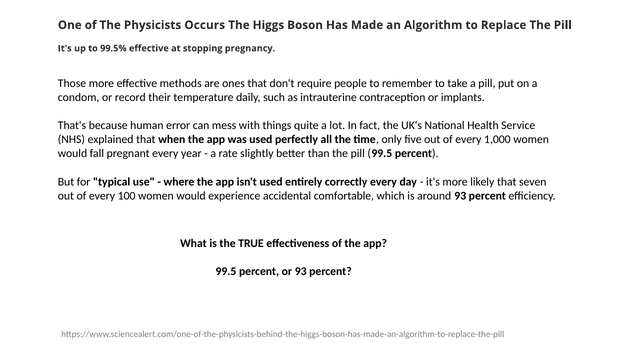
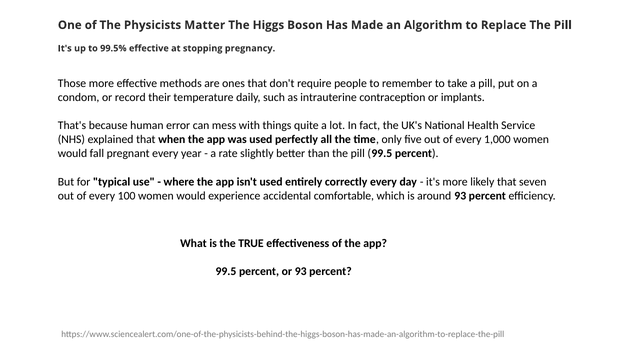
Occurs: Occurs -> Matter
